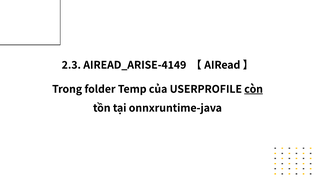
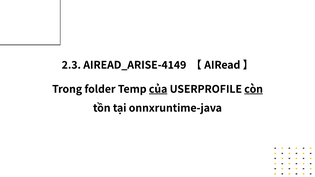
của underline: none -> present
